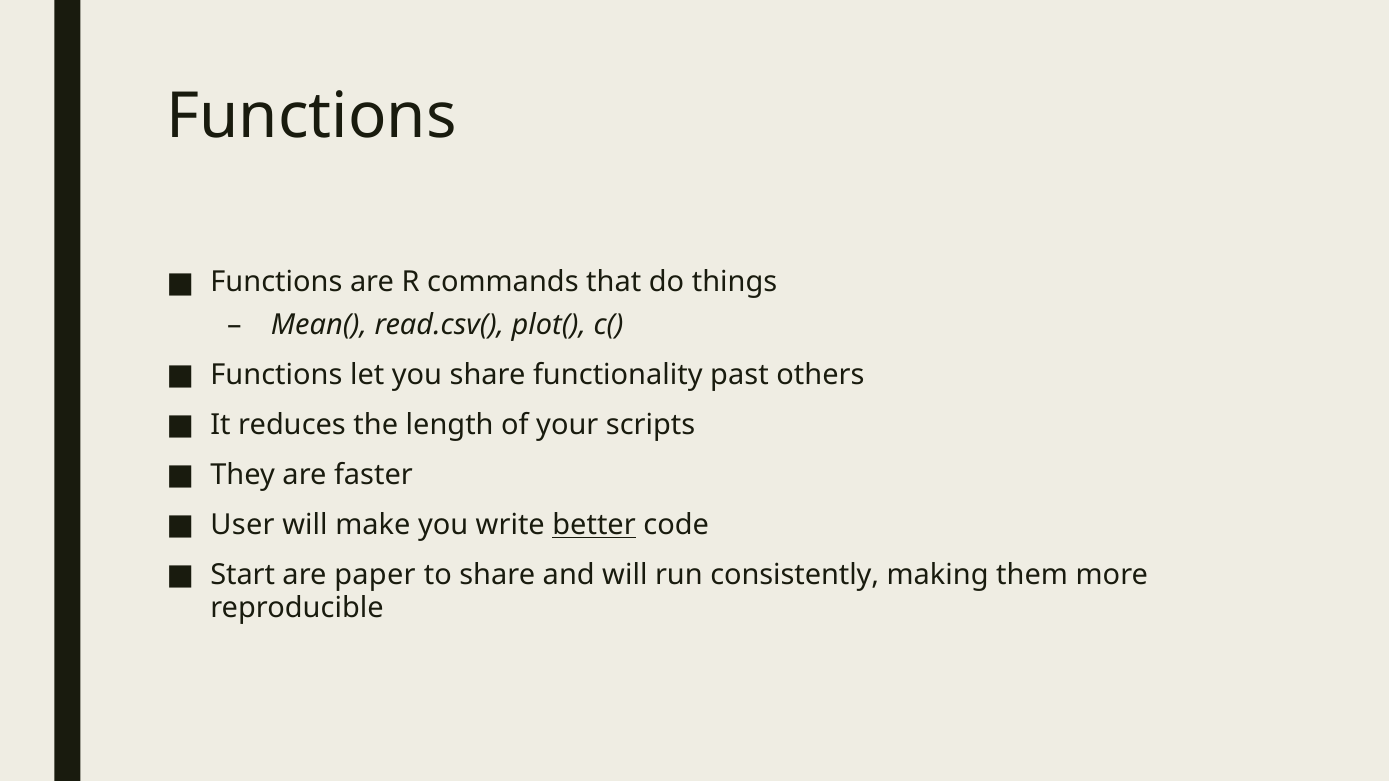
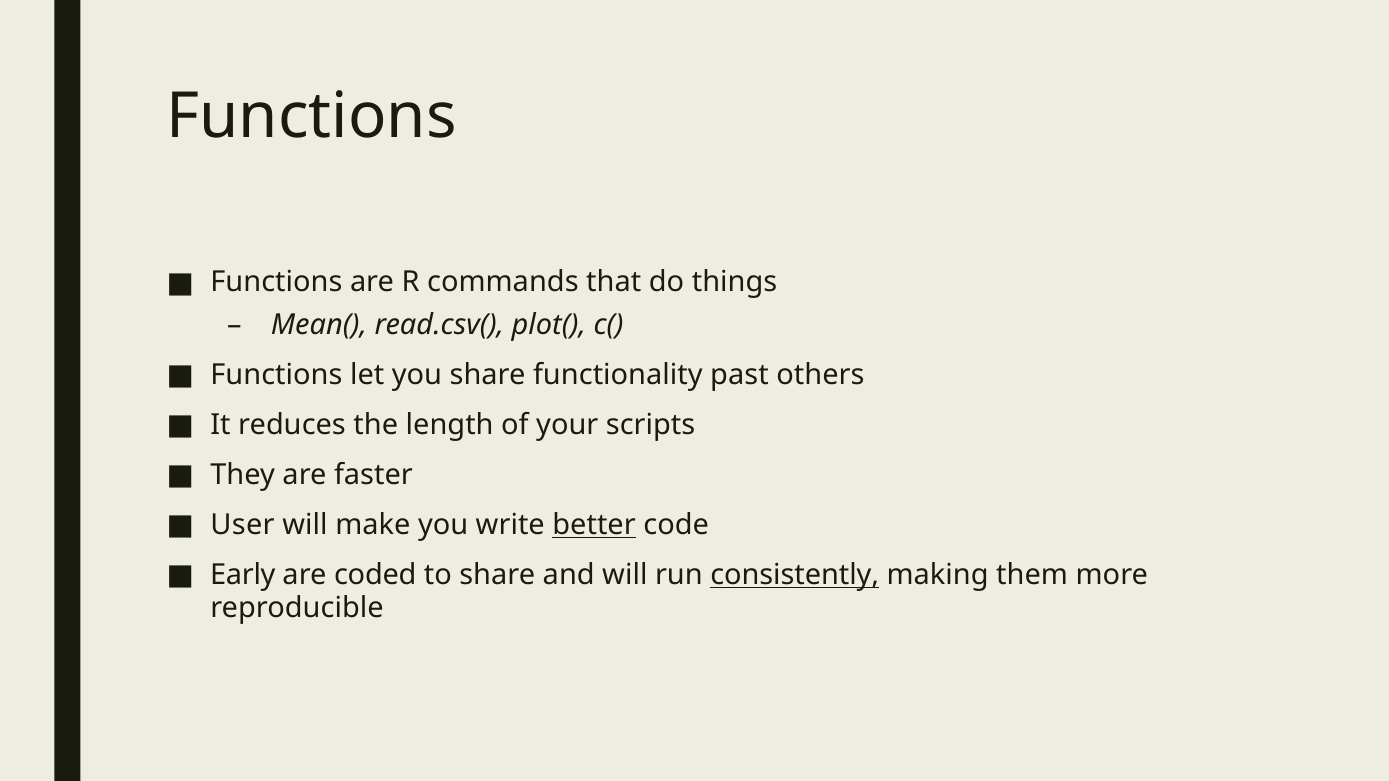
Start: Start -> Early
paper: paper -> coded
consistently underline: none -> present
